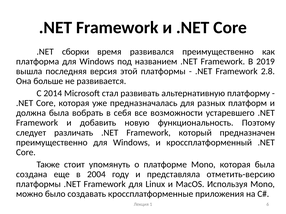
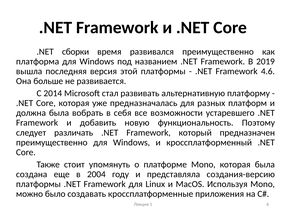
2.8: 2.8 -> 4.6
отметить-версию: отметить-версию -> создания-версию
